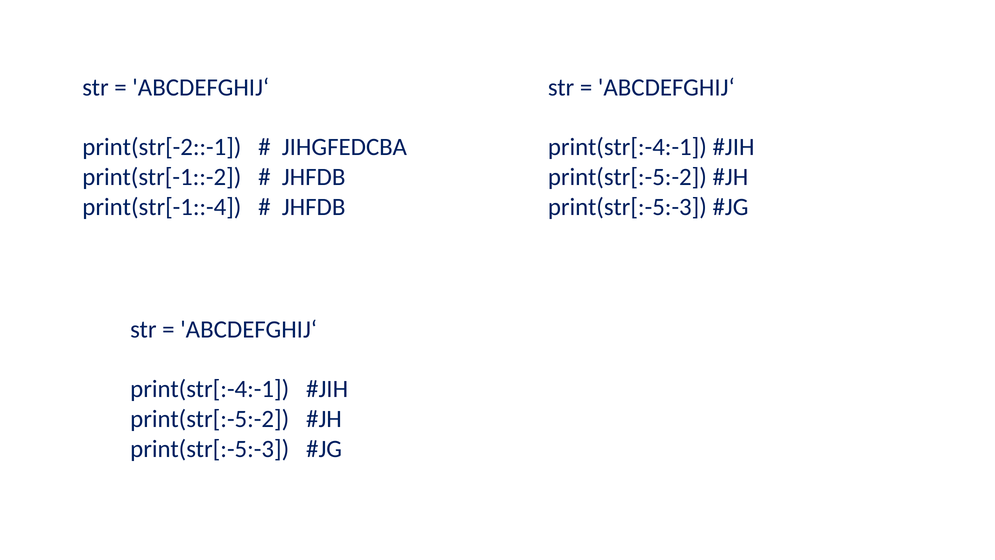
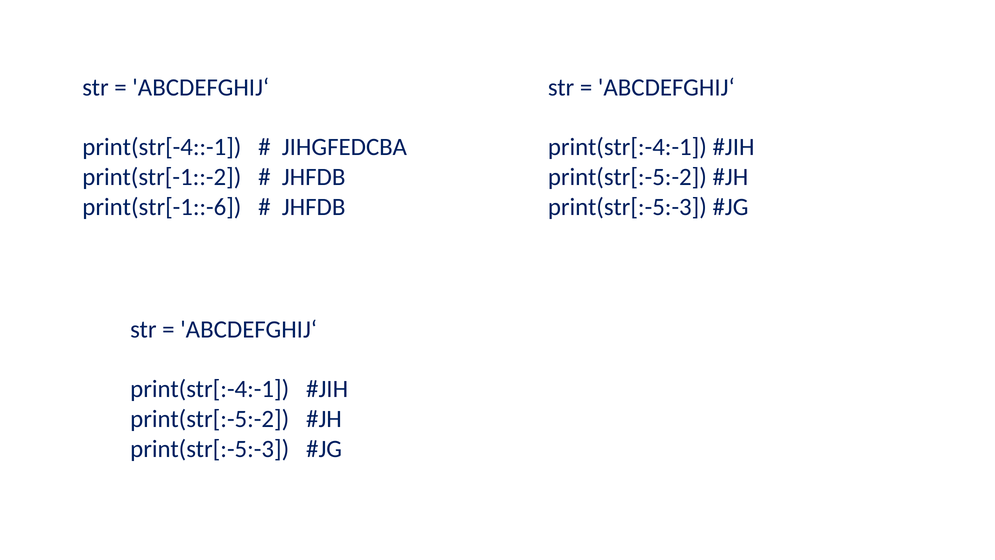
print(str[-2::-1: print(str[-2::-1 -> print(str[-4::-1
print(str[-1::-4: print(str[-1::-4 -> print(str[-1::-6
